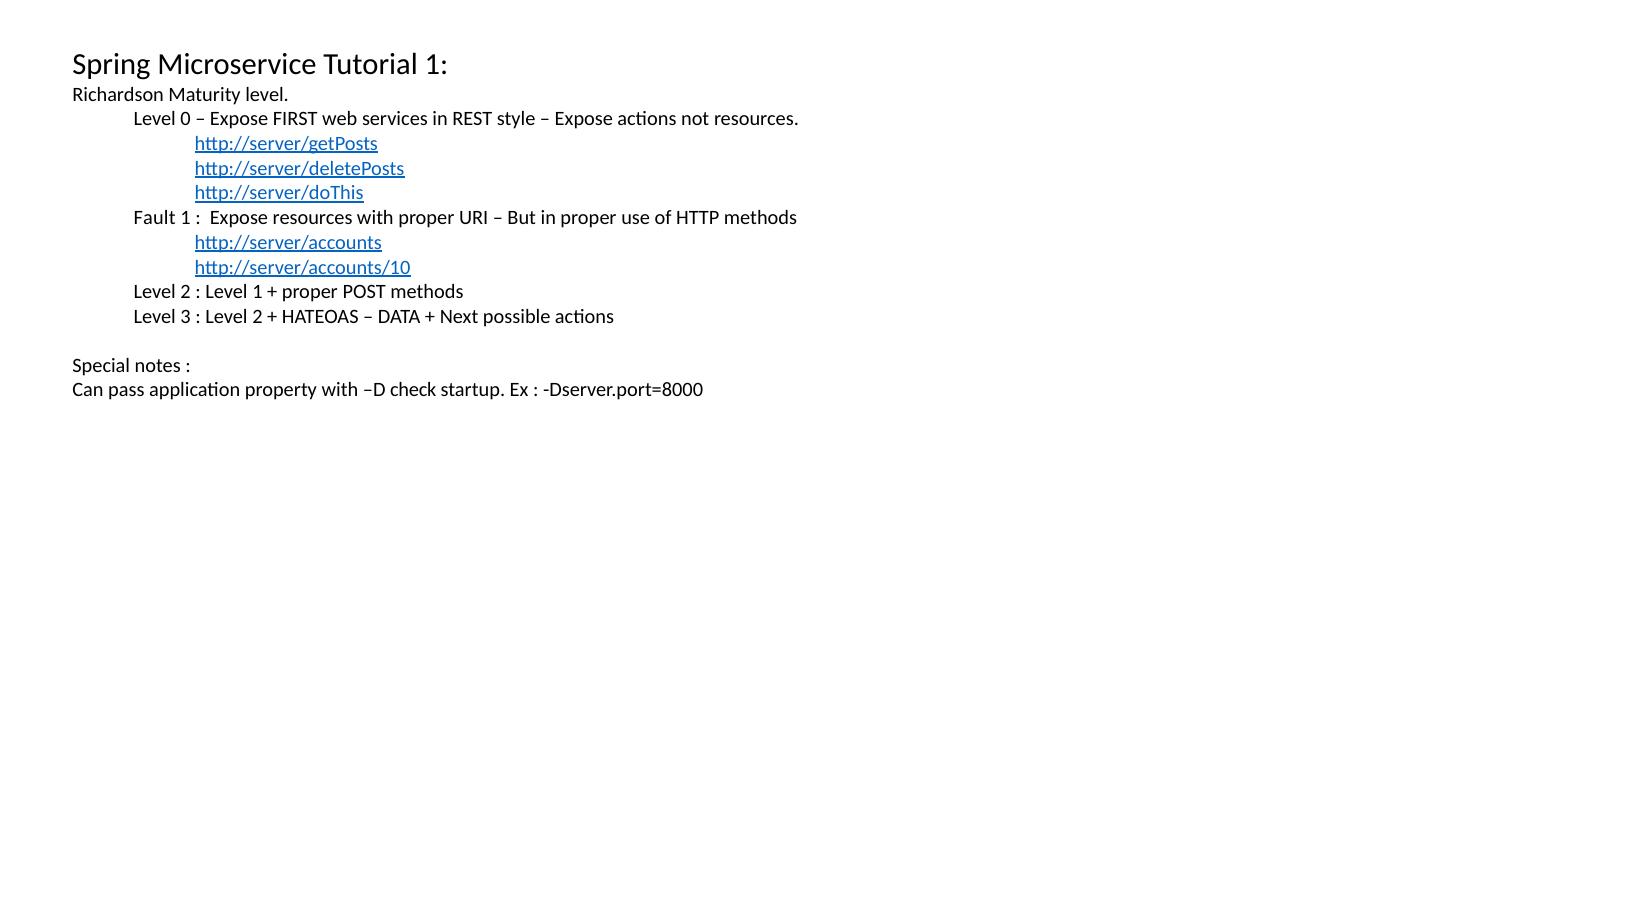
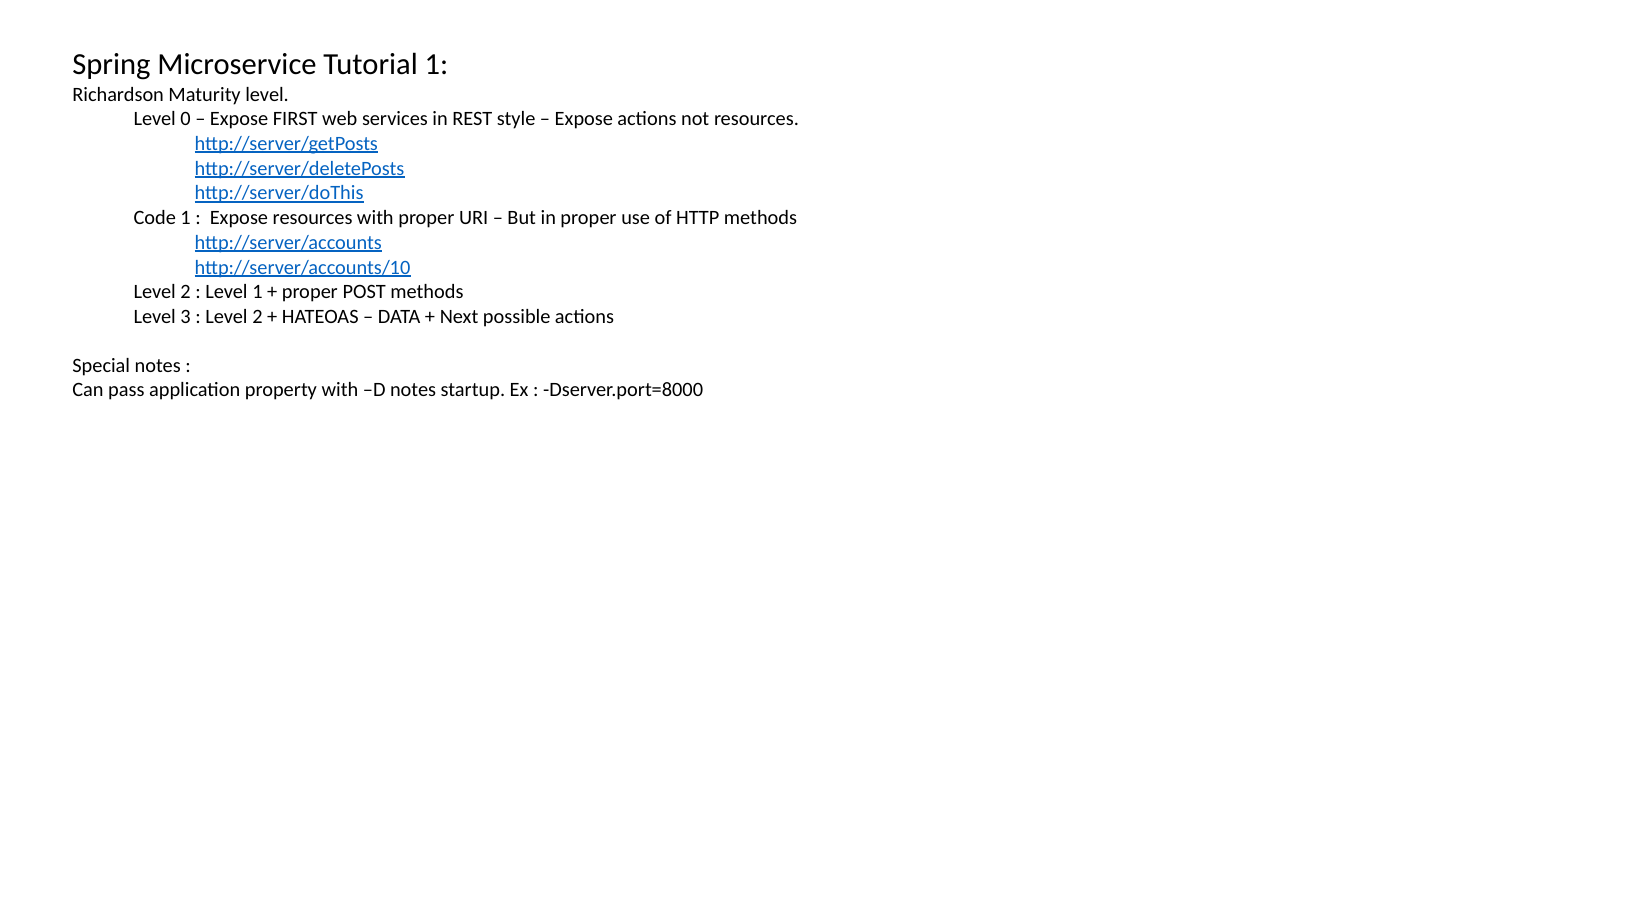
Fault: Fault -> Code
D check: check -> notes
